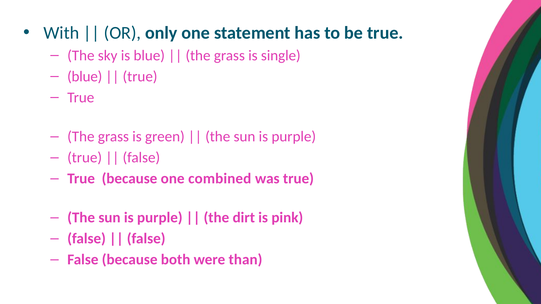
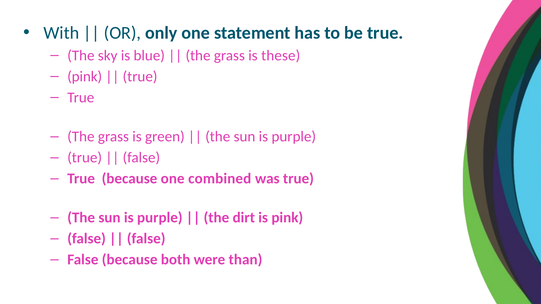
single: single -> these
blue at (85, 77): blue -> pink
